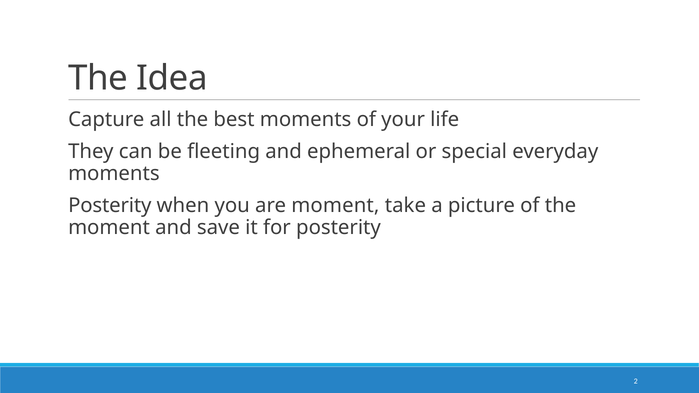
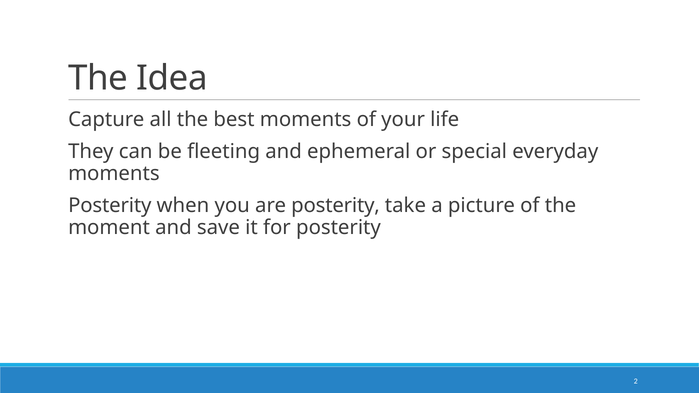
are moment: moment -> posterity
